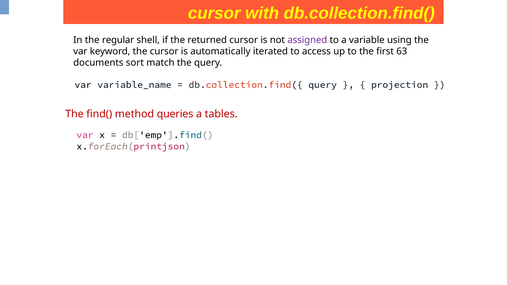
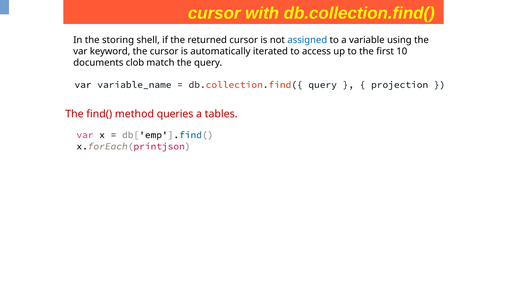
regular: regular -> storing
assigned colour: purple -> blue
63: 63 -> 10
sort: sort -> clob
